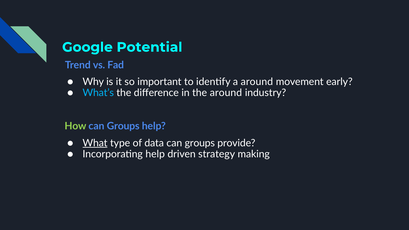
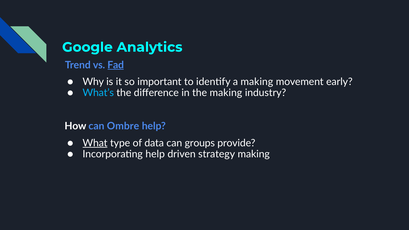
Potential: Potential -> Analytics
Fad underline: none -> present
a around: around -> making
the around: around -> making
How colour: light green -> white
Groups at (123, 126): Groups -> Ombre
